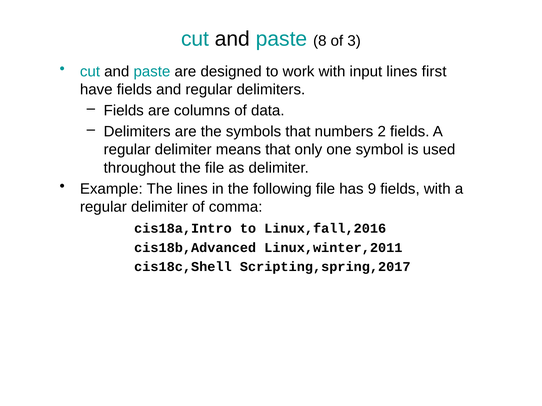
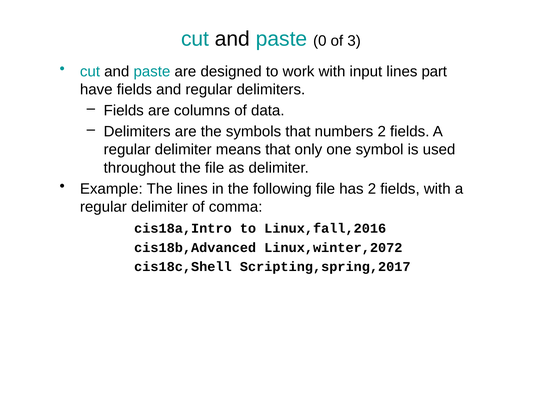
8: 8 -> 0
first: first -> part
has 9: 9 -> 2
Linux,winter,2011: Linux,winter,2011 -> Linux,winter,2072
